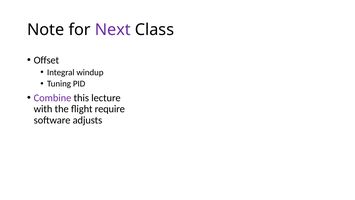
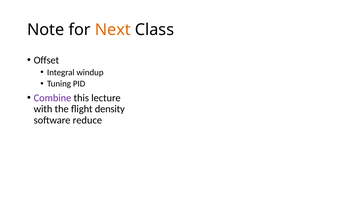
Next colour: purple -> orange
require: require -> density
adjusts: adjusts -> reduce
